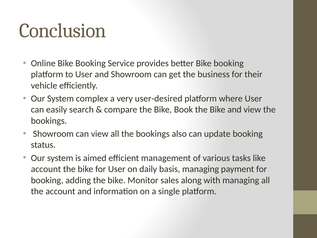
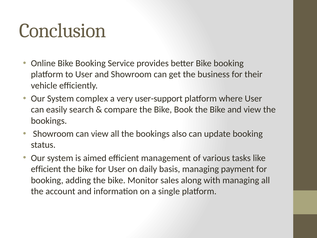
user-desired: user-desired -> user-support
account at (46, 169): account -> efficient
